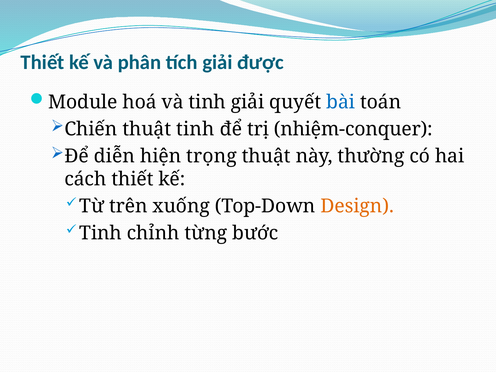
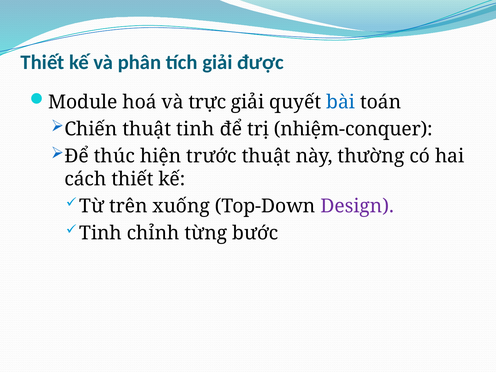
và tinh: tinh -> trực
diễn: diễn -> thúc
trọng: trọng -> trước
Design colour: orange -> purple
